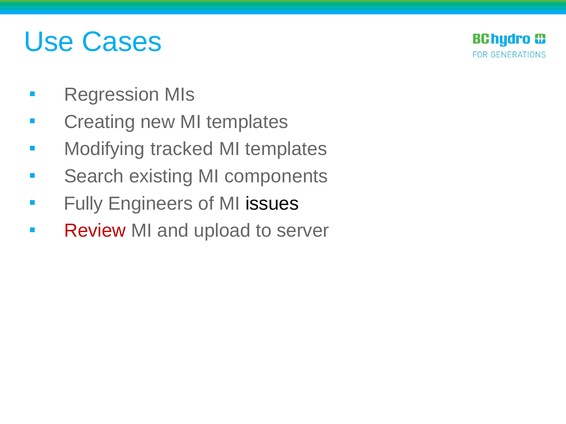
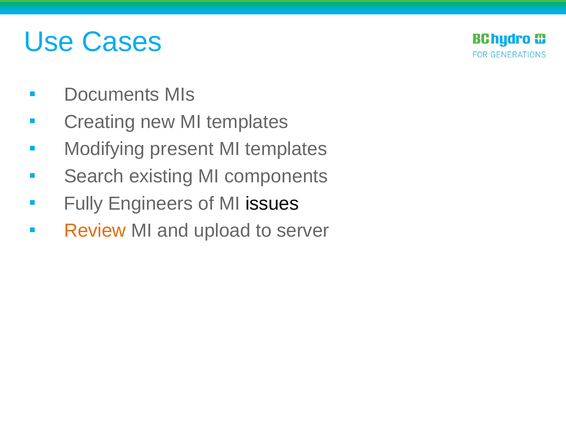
Regression: Regression -> Documents
tracked: tracked -> present
Review colour: red -> orange
